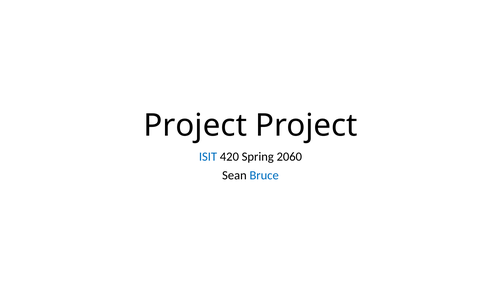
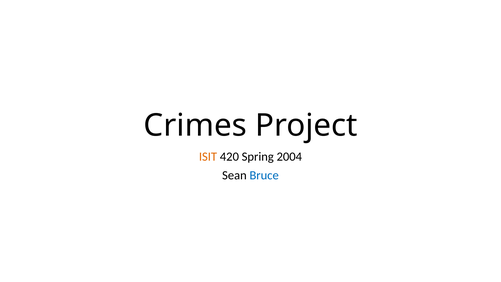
Project at (195, 125): Project -> Crimes
ISIT colour: blue -> orange
2060: 2060 -> 2004
